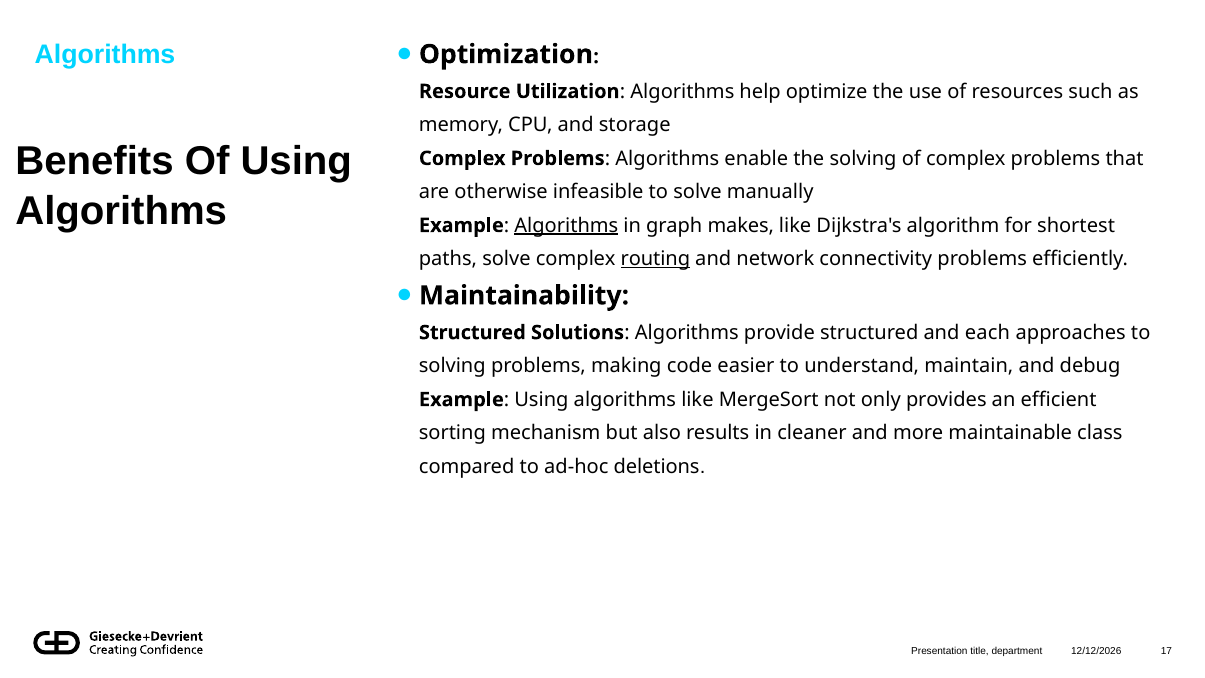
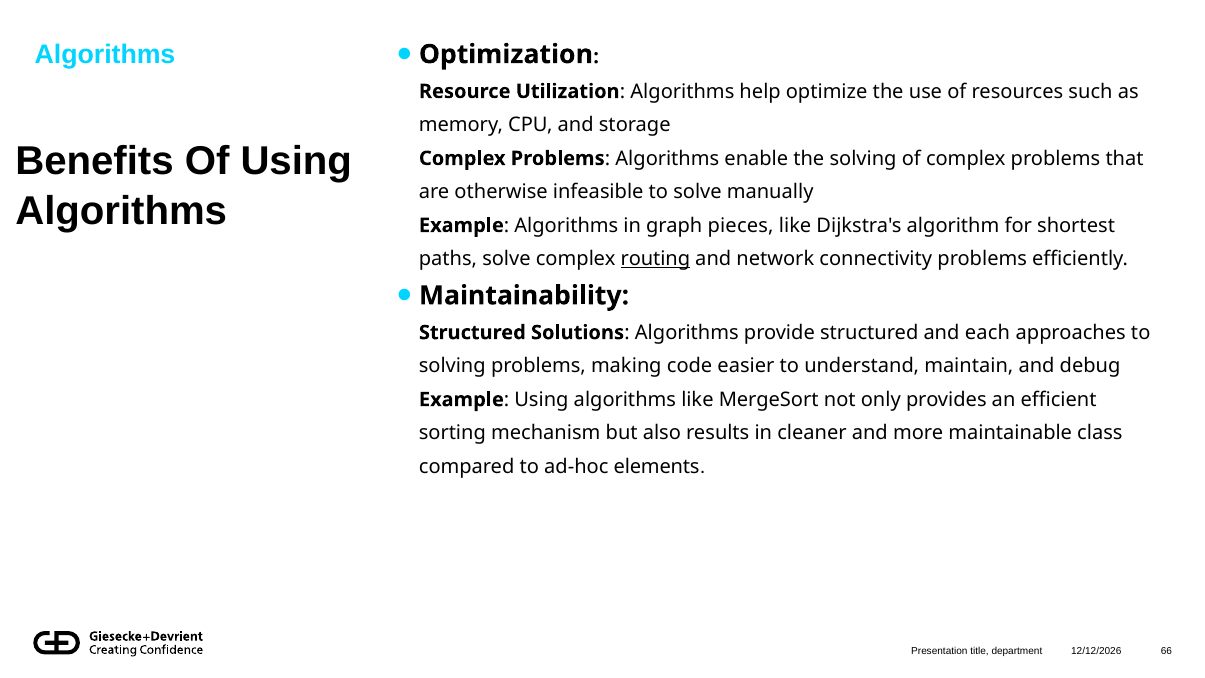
Algorithms at (566, 225) underline: present -> none
makes: makes -> pieces
deletions: deletions -> elements
17: 17 -> 66
